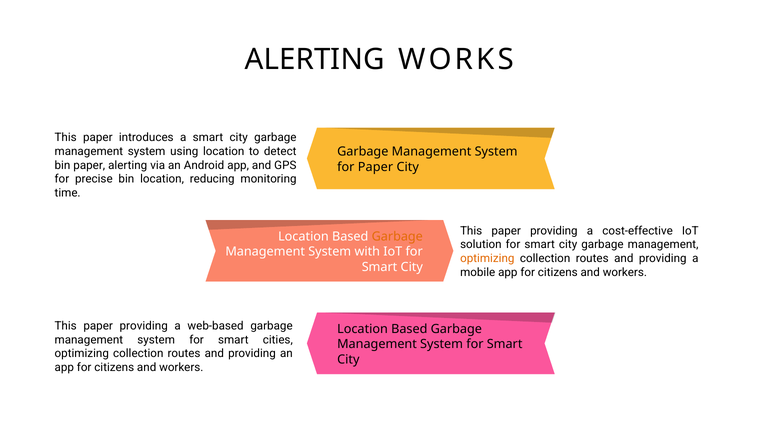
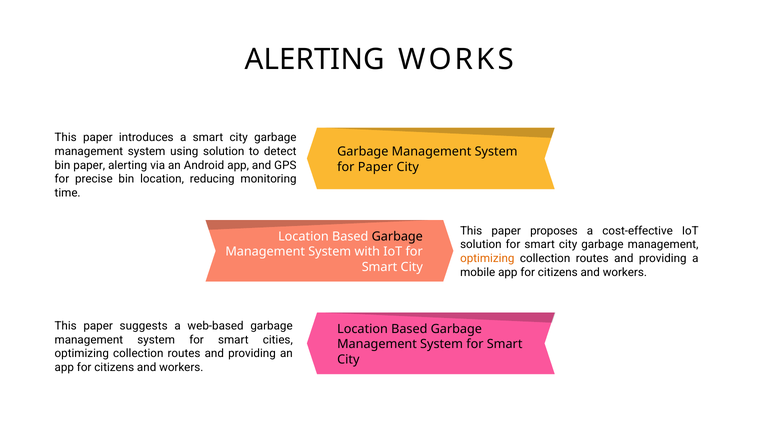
using location: location -> solution
providing at (554, 231): providing -> proposes
Garbage at (397, 236) colour: orange -> black
providing at (144, 326): providing -> suggests
